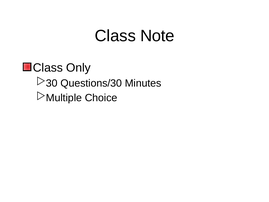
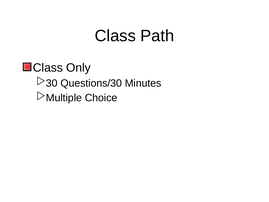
Note: Note -> Path
